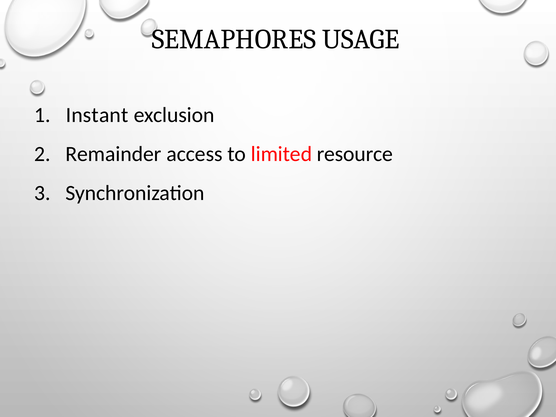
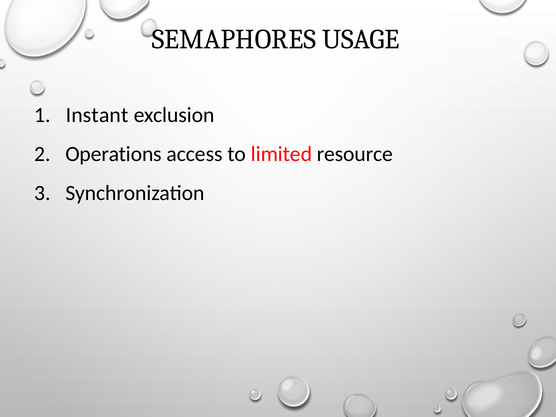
Remainder: Remainder -> Operations
